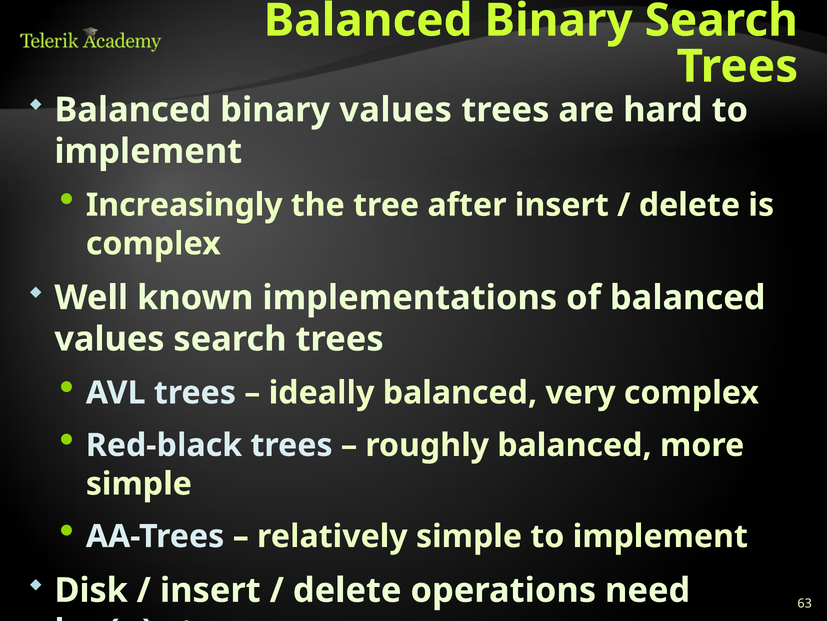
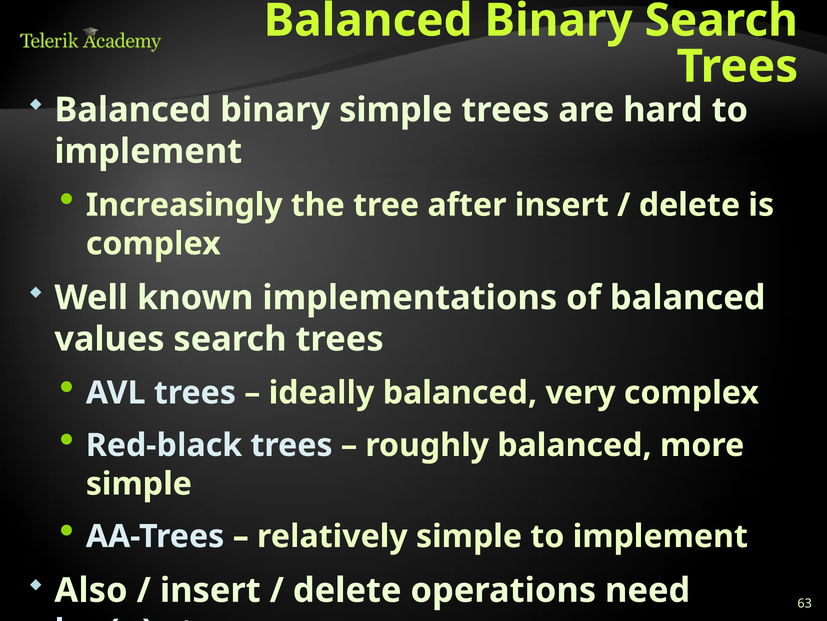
binary values: values -> simple
Disk: Disk -> Also
